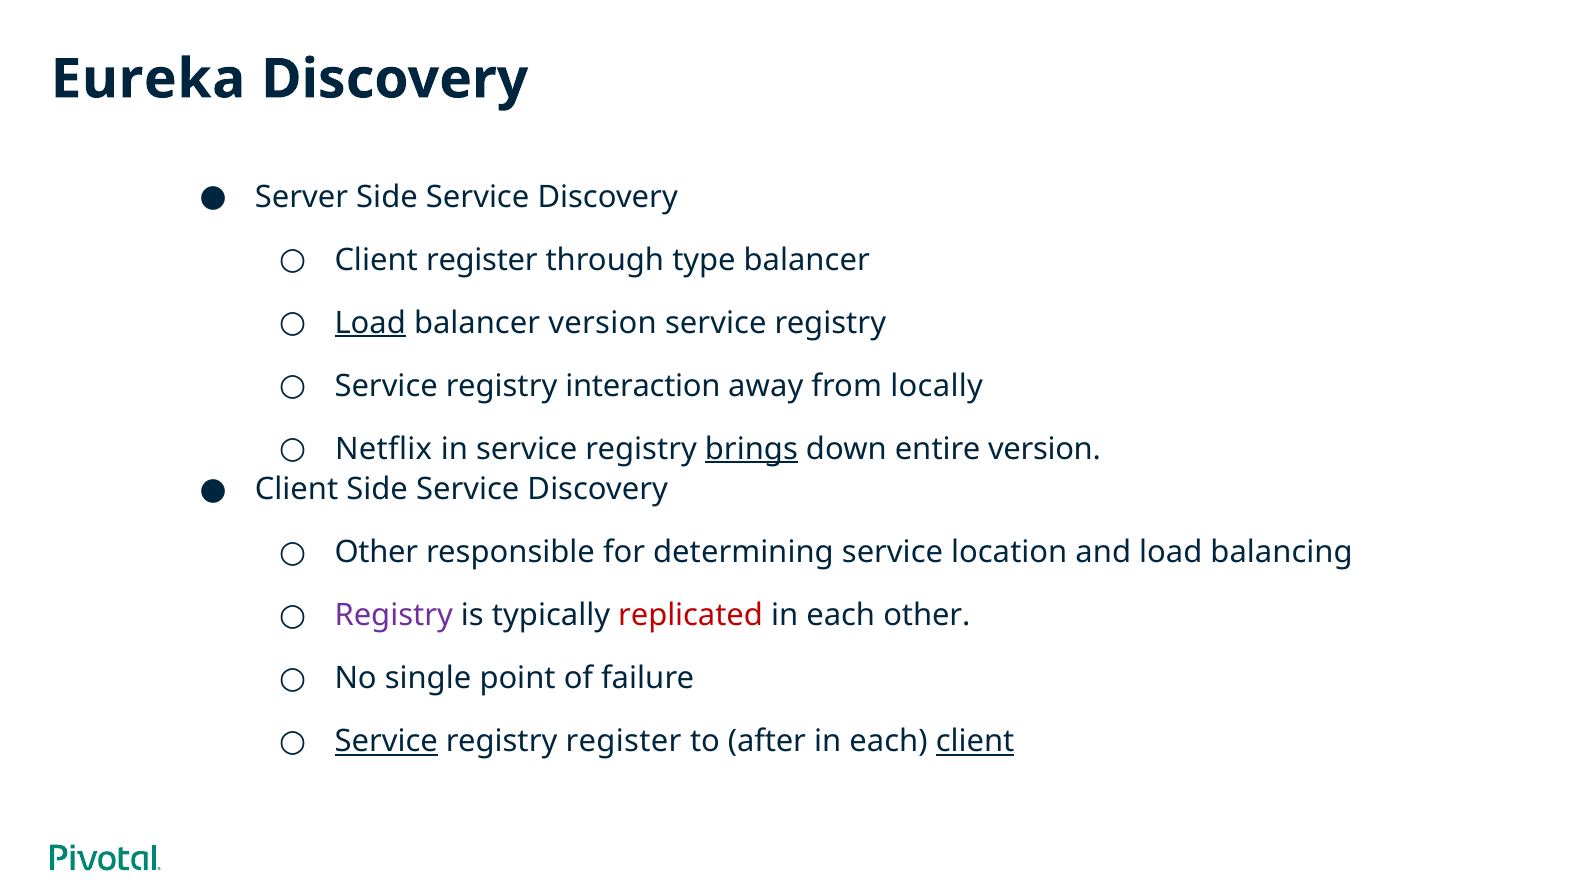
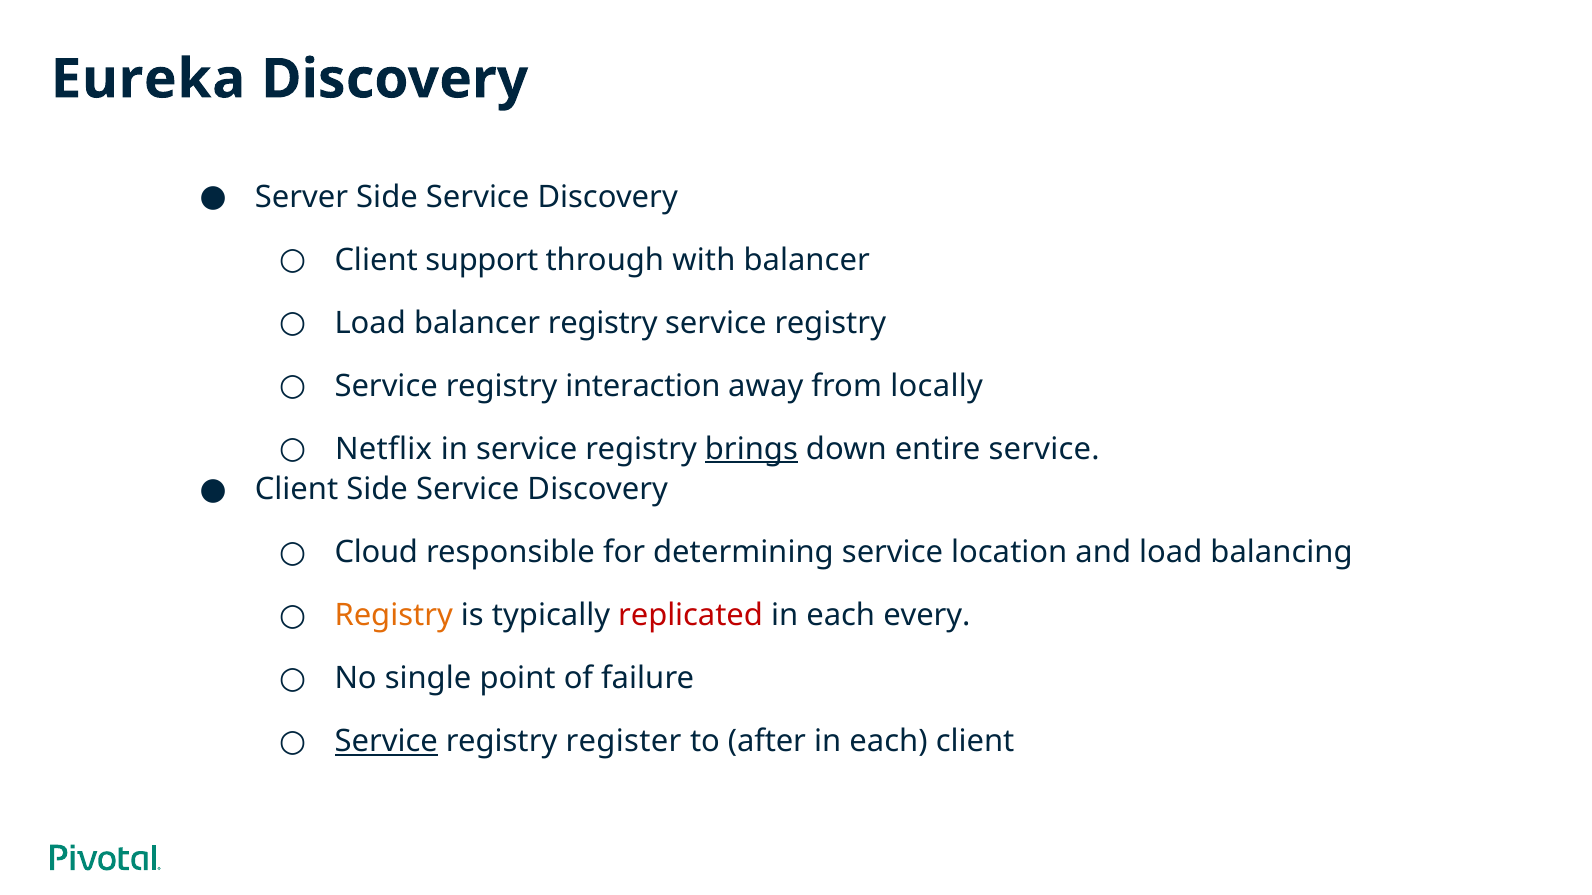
Client register: register -> support
type: type -> with
Load at (370, 323) underline: present -> none
balancer version: version -> registry
entire version: version -> service
Other at (376, 553): Other -> Cloud
Registry at (394, 616) colour: purple -> orange
each other: other -> every
client at (975, 742) underline: present -> none
